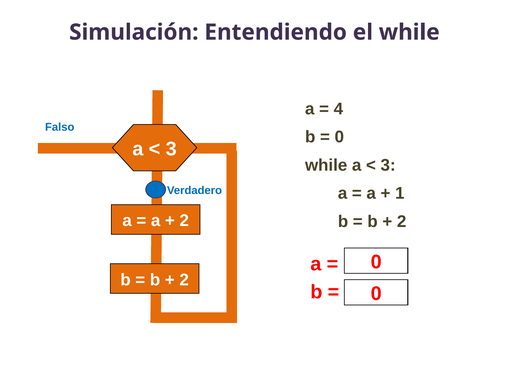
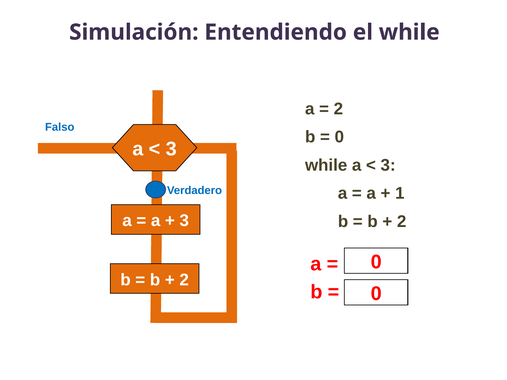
4 at (338, 109): 4 -> 2
2 at (184, 221): 2 -> 3
